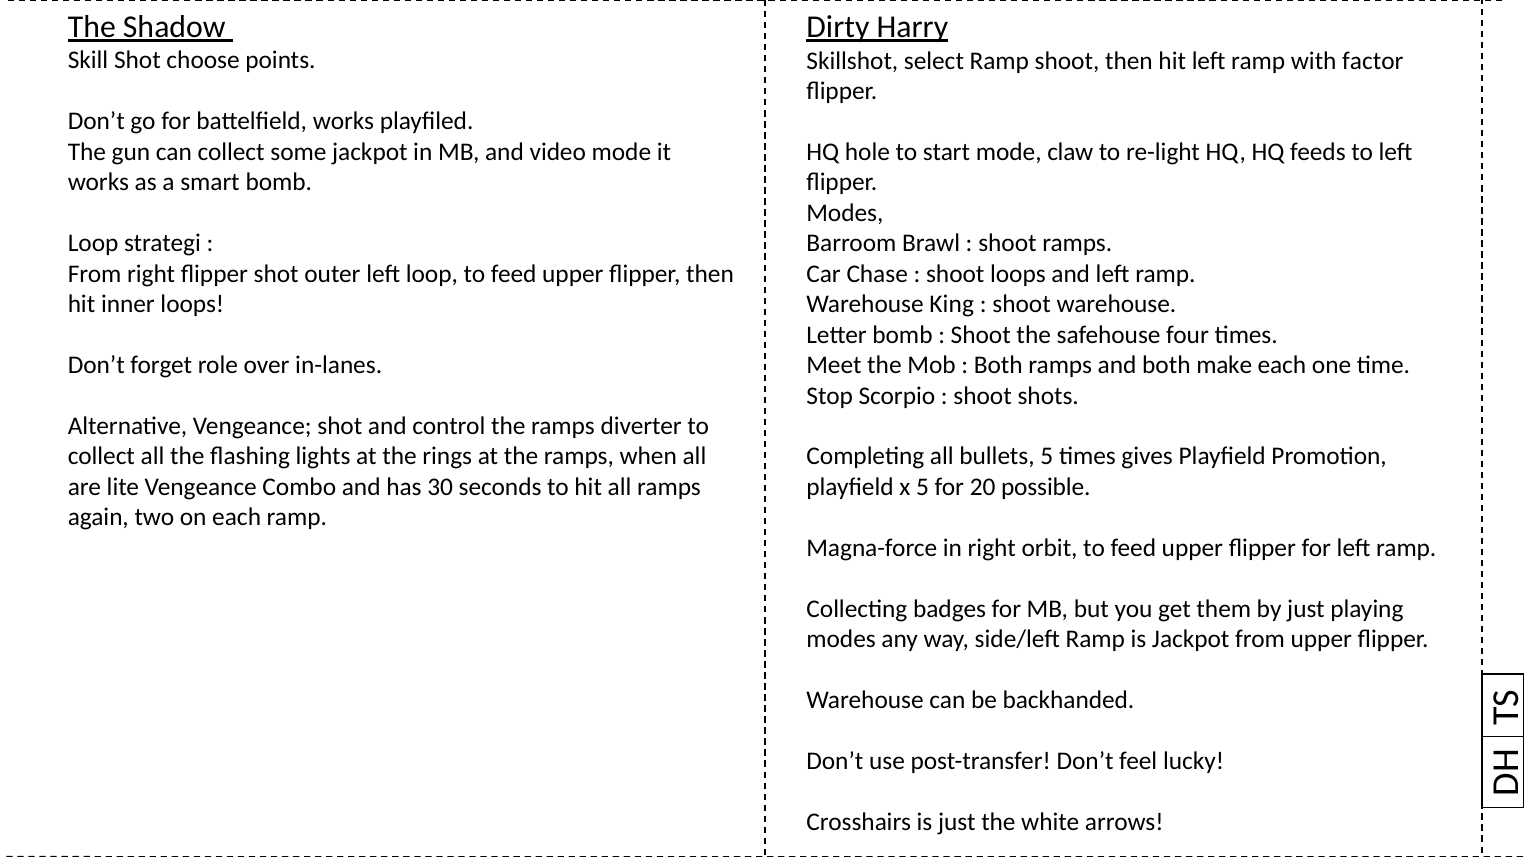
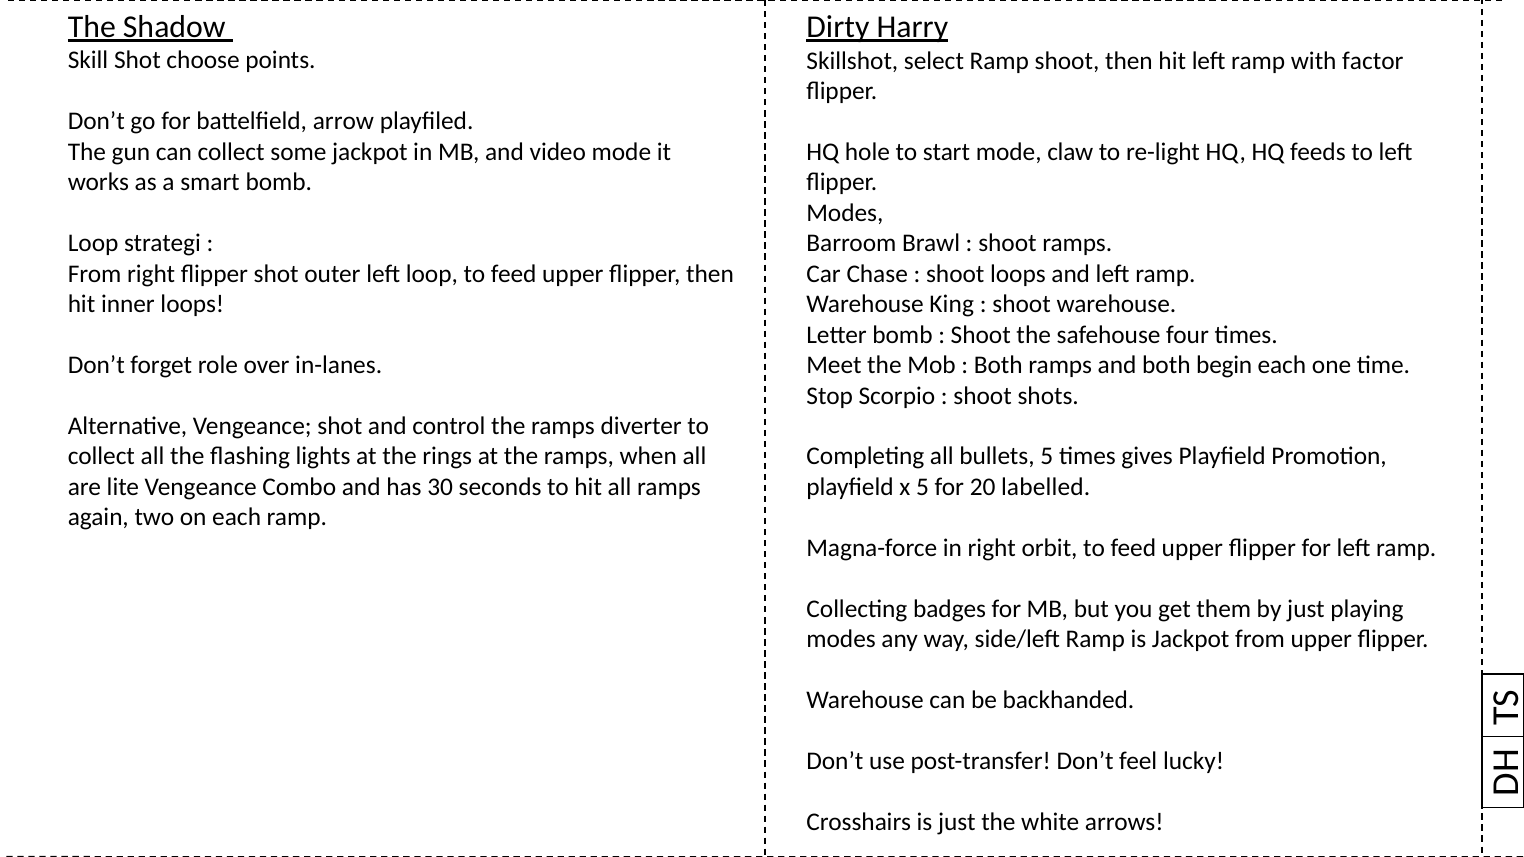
battelfield works: works -> arrow
make: make -> begin
possible: possible -> labelled
